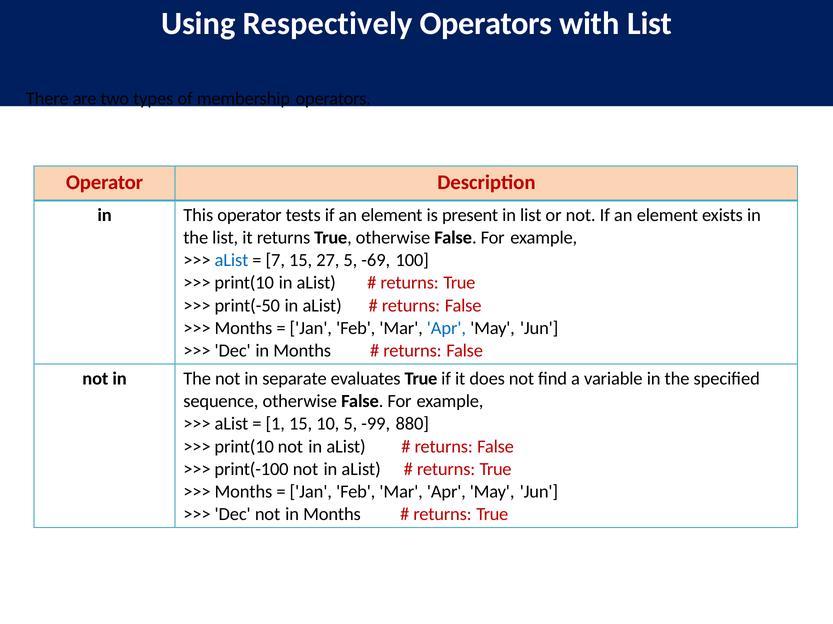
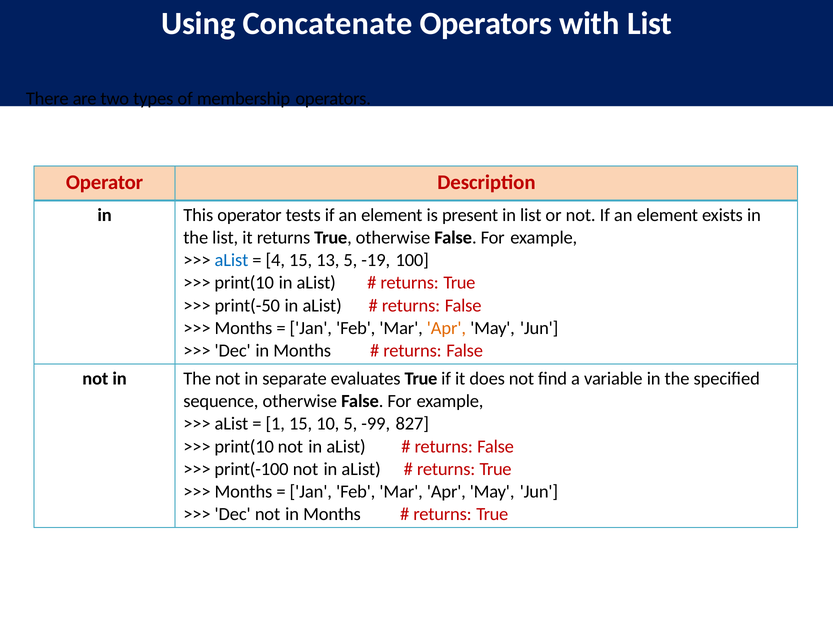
Respectively: Respectively -> Concatenate
7: 7 -> 4
27: 27 -> 13
-69: -69 -> -19
Apr at (446, 328) colour: blue -> orange
880: 880 -> 827
